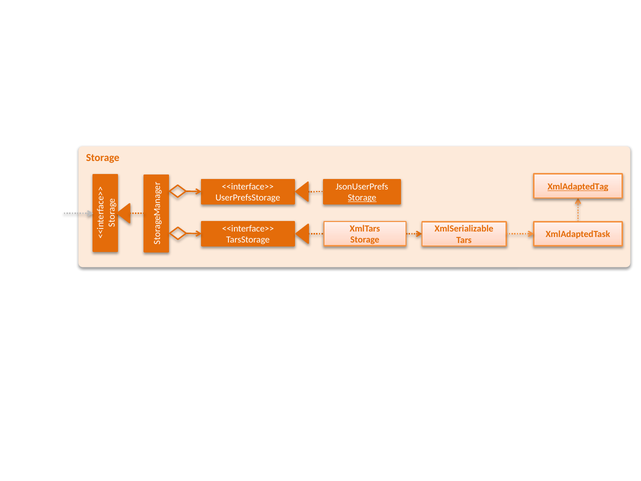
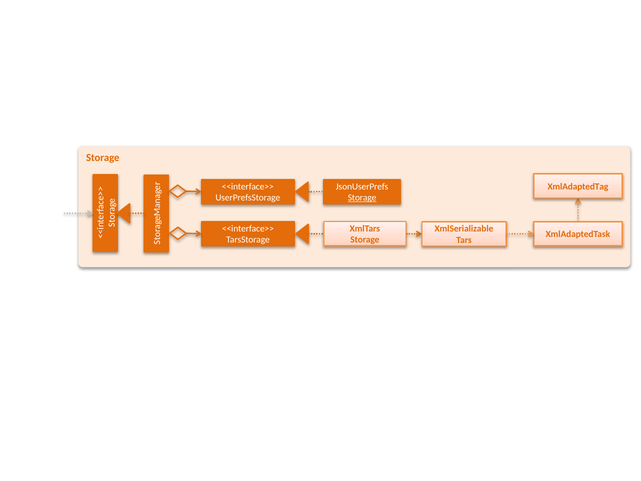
XmlAdaptedTag underline: present -> none
